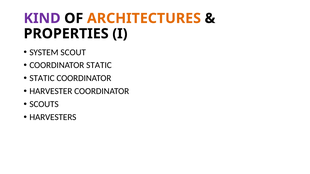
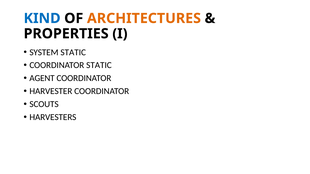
KIND colour: purple -> blue
SYSTEM SCOUT: SCOUT -> STATIC
STATIC at (42, 78): STATIC -> AGENT
